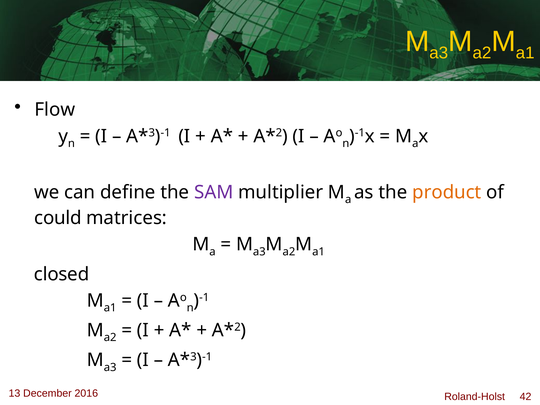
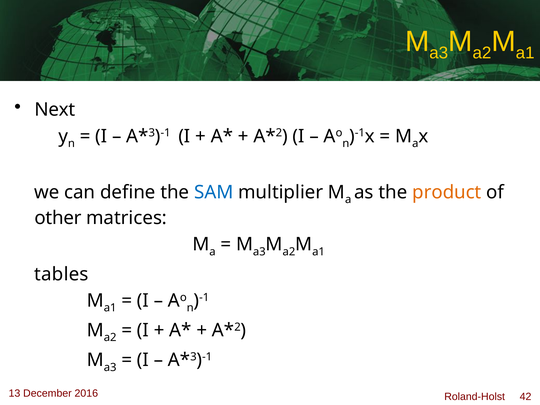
Flow: Flow -> Next
SAM colour: purple -> blue
could: could -> other
closed: closed -> tables
